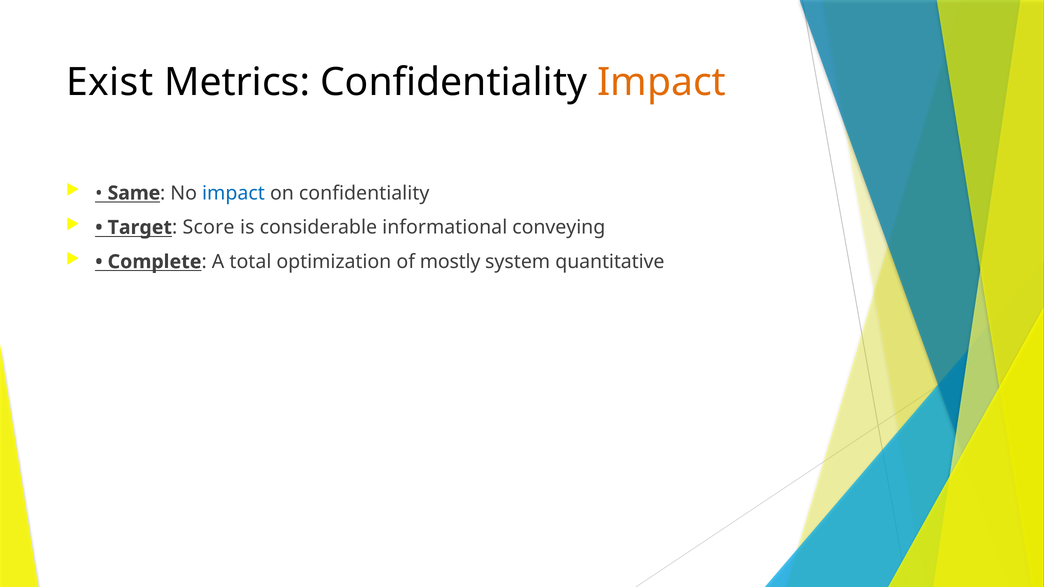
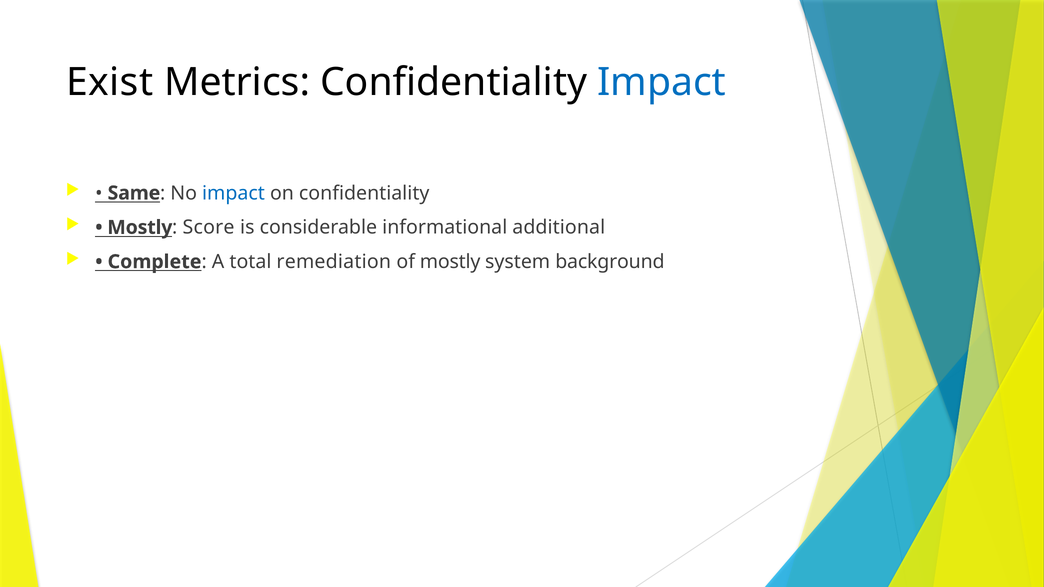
Impact at (662, 82) colour: orange -> blue
Target at (140, 228): Target -> Mostly
conveying: conveying -> additional
optimization: optimization -> remediation
quantitative: quantitative -> background
